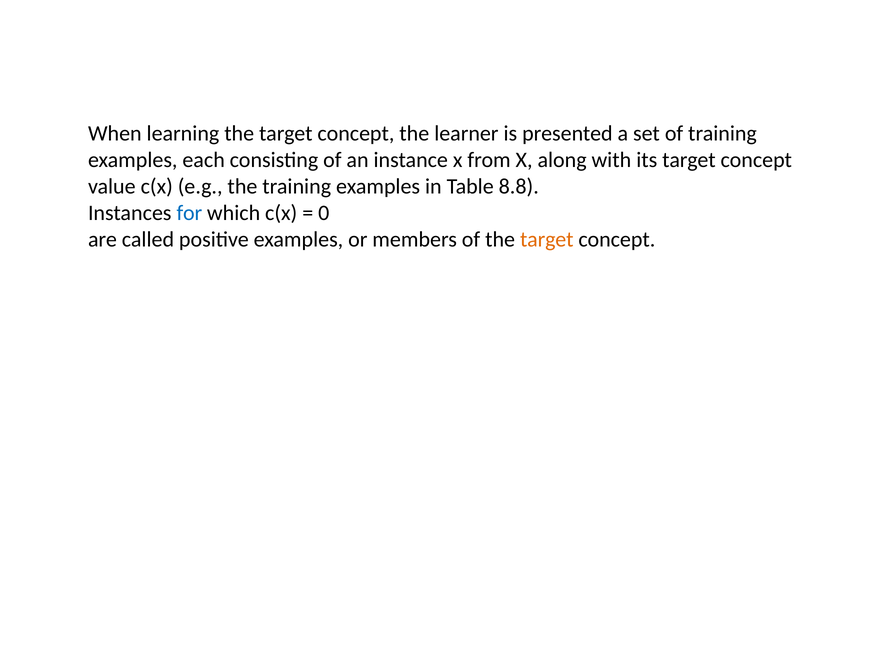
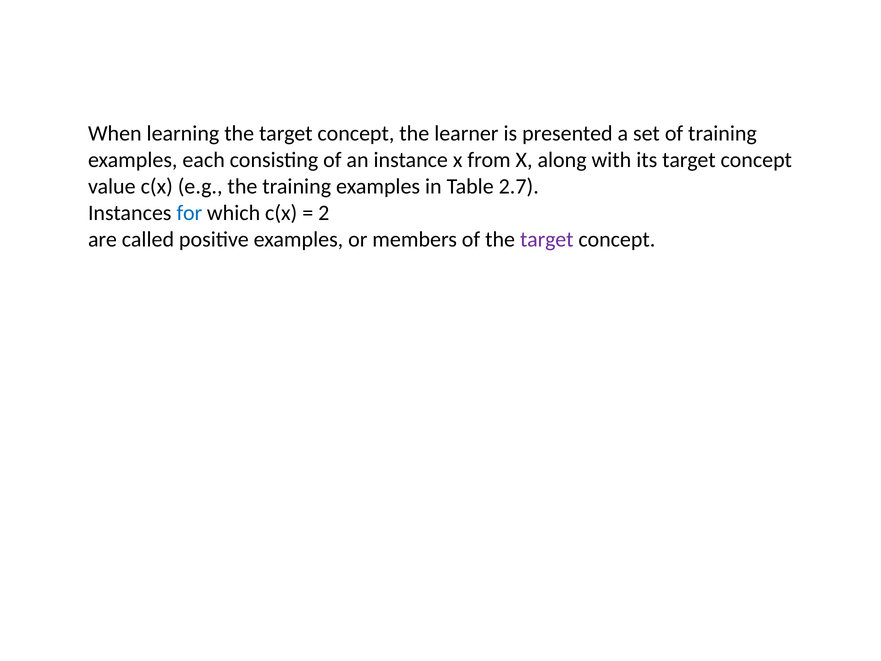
8.8: 8.8 -> 2.7
0: 0 -> 2
target at (547, 239) colour: orange -> purple
